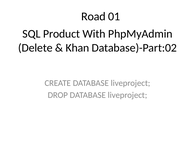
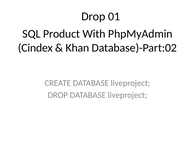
Road at (93, 17): Road -> Drop
Delete: Delete -> Cindex
